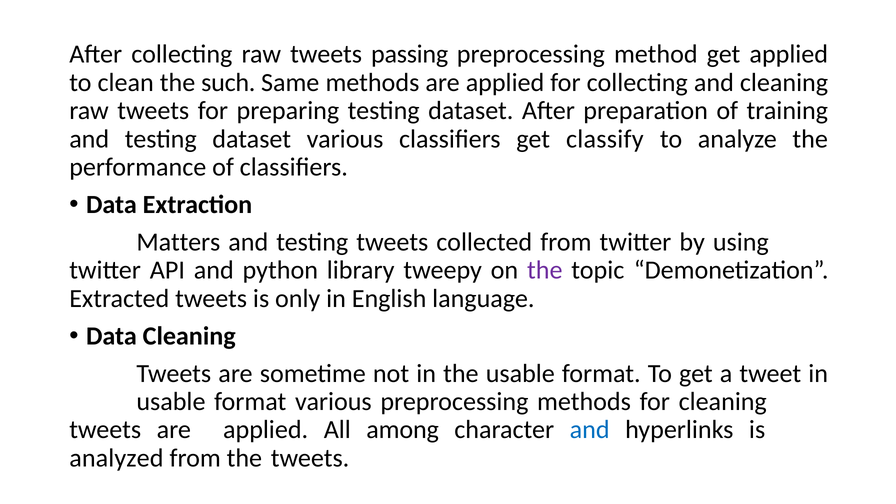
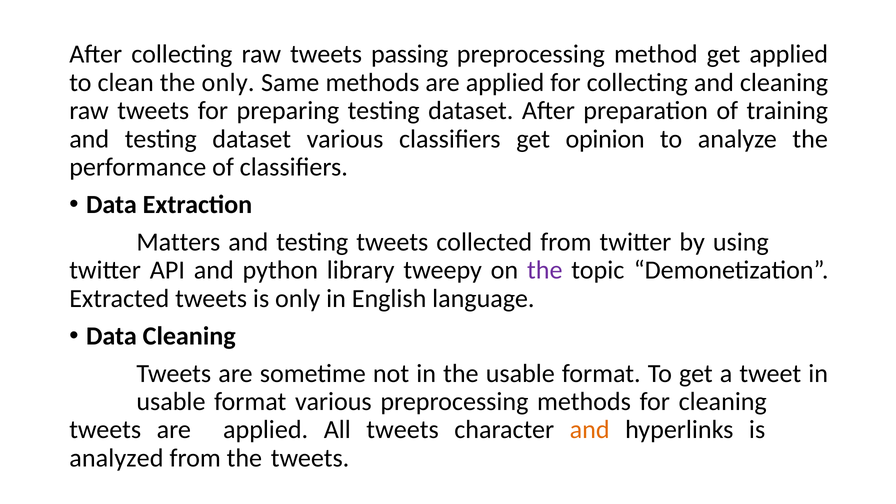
the such: such -> only
classify: classify -> opinion
All among: among -> tweets
and at (590, 430) colour: blue -> orange
